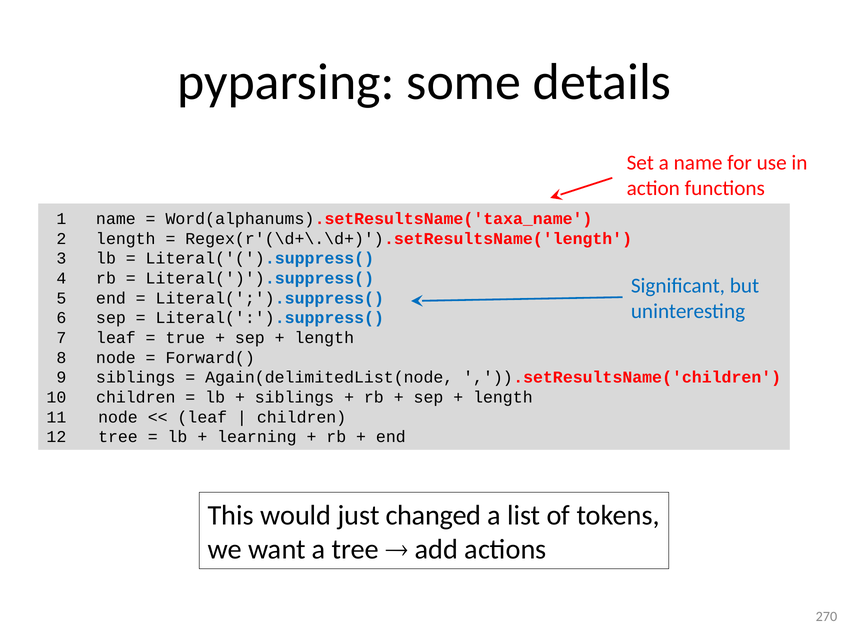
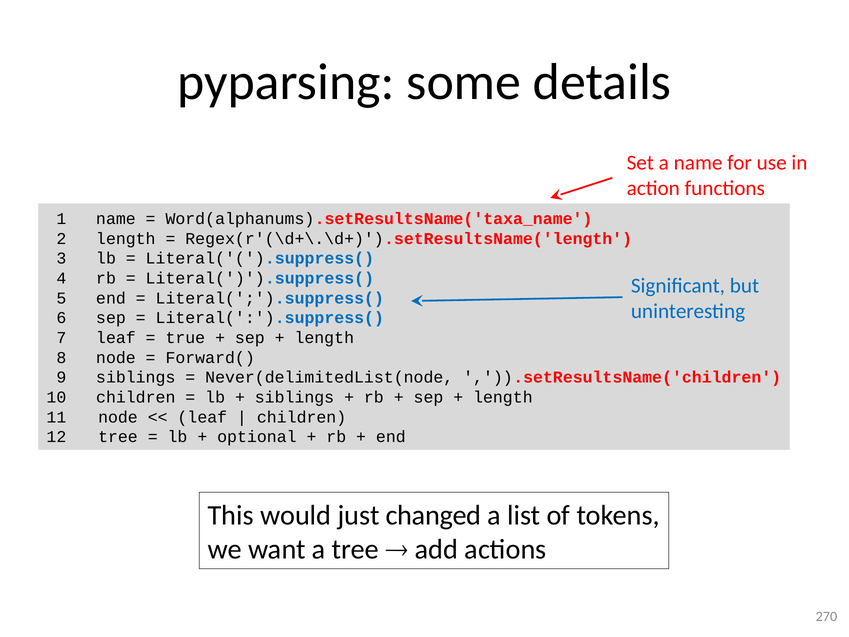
Again(delimitedList(node: Again(delimitedList(node -> Never(delimitedList(node
learning: learning -> optional
